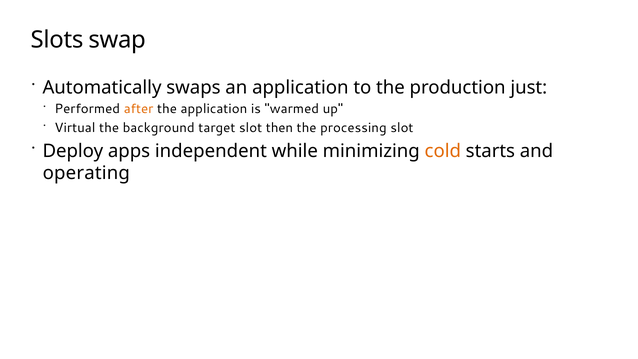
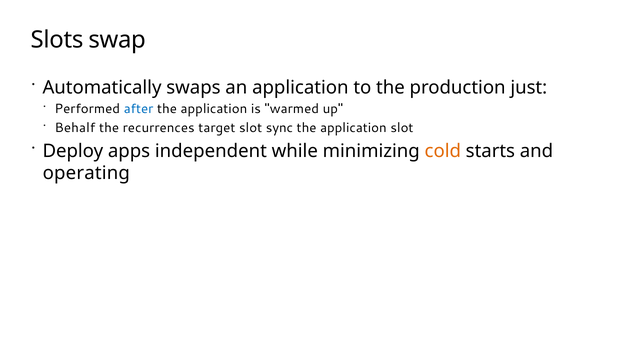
after colour: orange -> blue
Virtual: Virtual -> Behalf
background: background -> recurrences
then: then -> sync
processing at (353, 128): processing -> application
